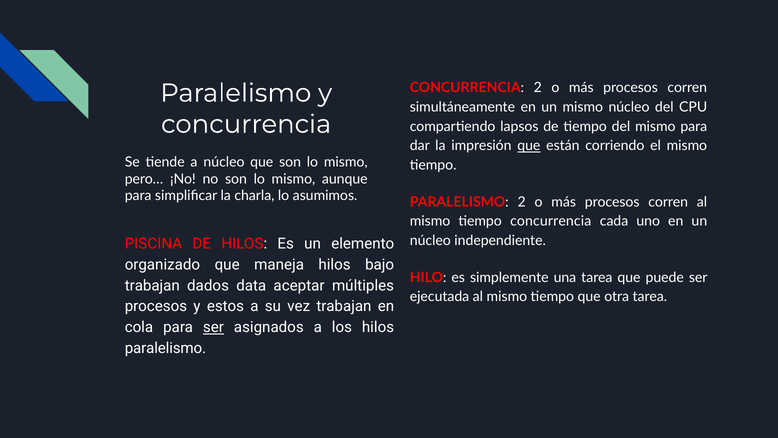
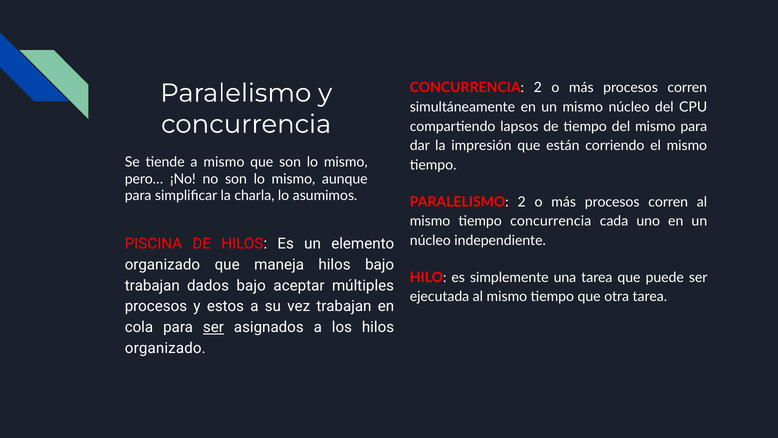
que at (529, 146) underline: present -> none
a núcleo: núcleo -> mismo
dados data: data -> bajo
paralelismo at (165, 348): paralelismo -> organizado
